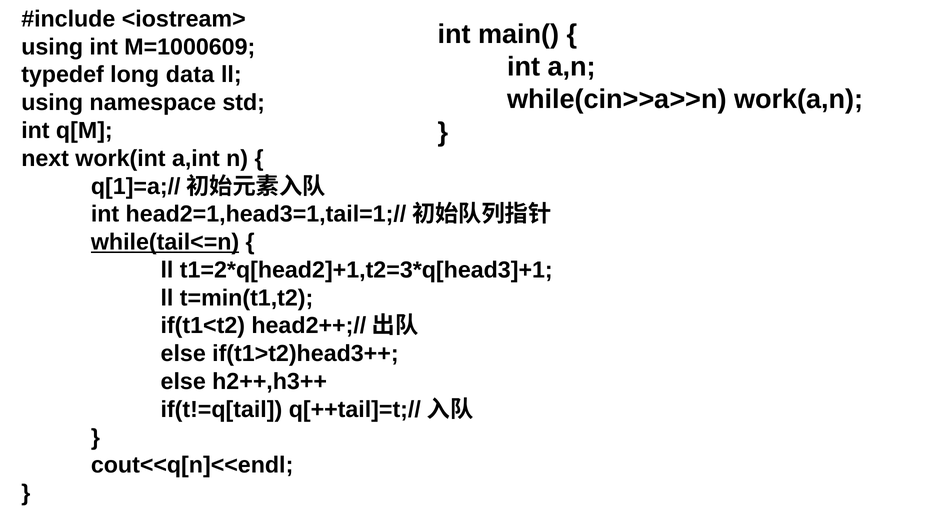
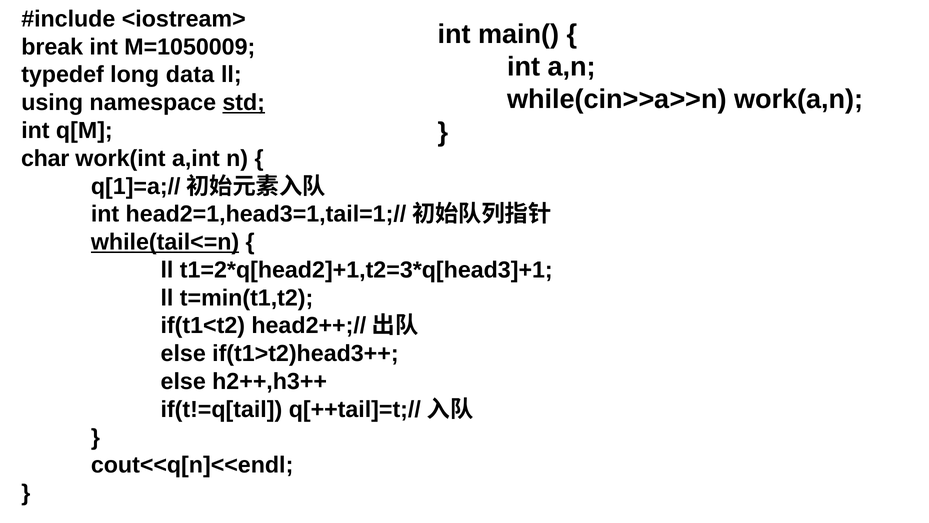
using at (52, 47): using -> break
M=1000609: M=1000609 -> M=1050009
std underline: none -> present
next: next -> char
